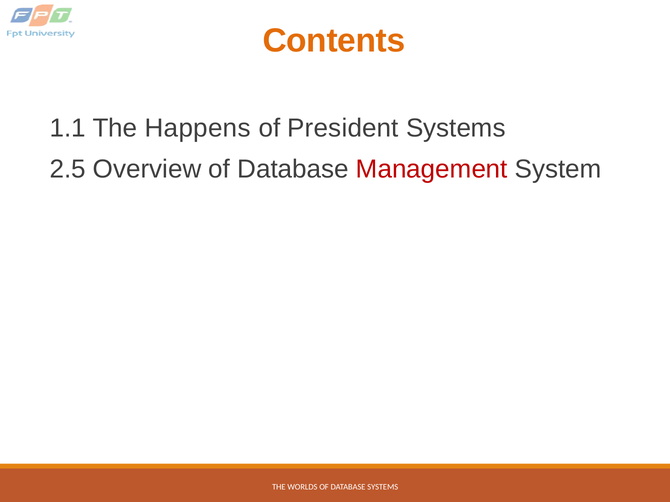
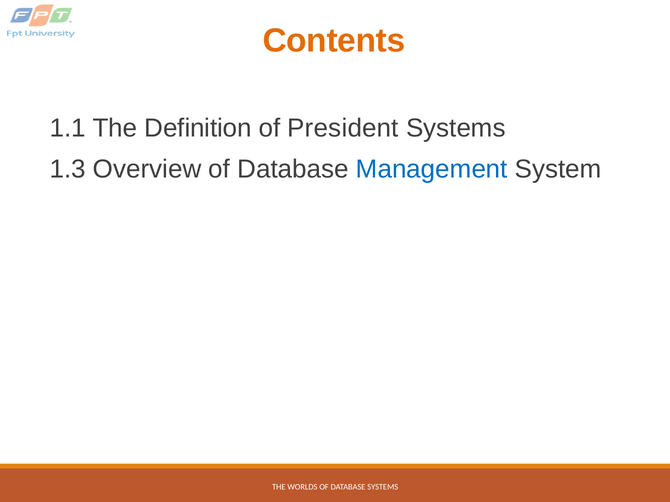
Happens: Happens -> Definition
2.5: 2.5 -> 1.3
Management colour: red -> blue
